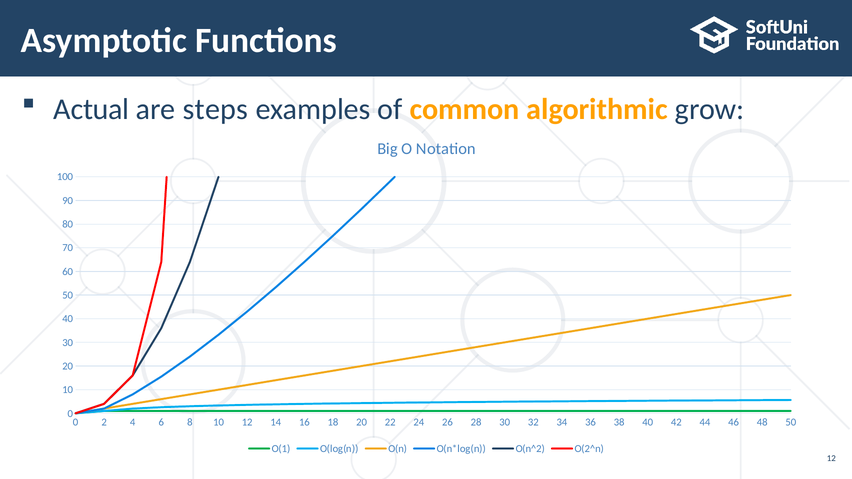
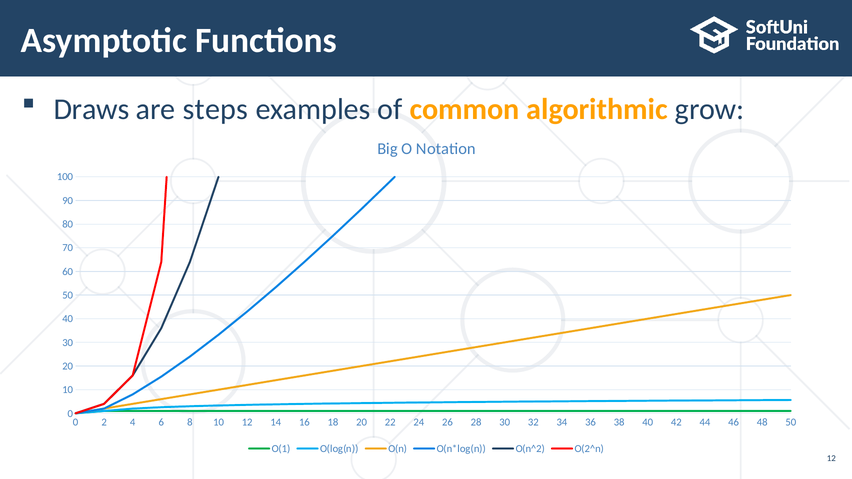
Actual: Actual -> Draws
